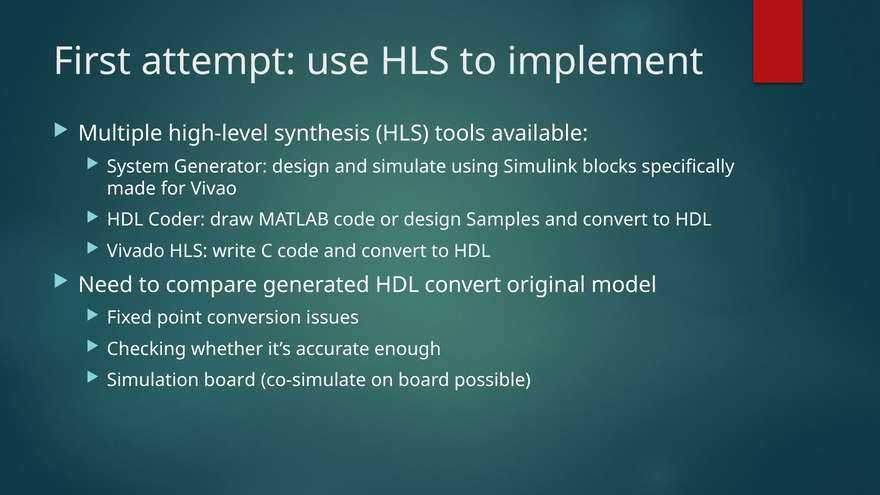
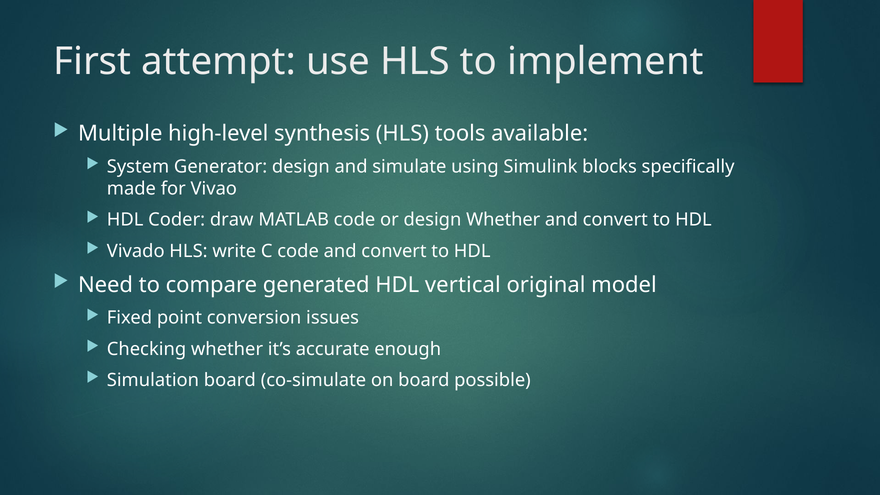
design Samples: Samples -> Whether
HDL convert: convert -> vertical
